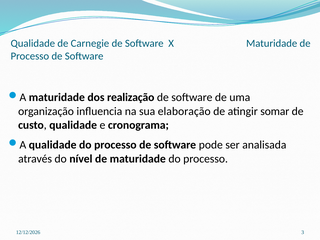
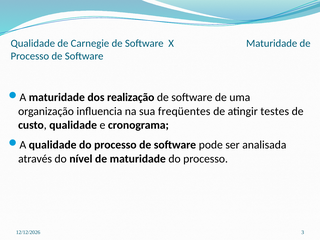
elaboração: elaboração -> freqüentes
somar: somar -> testes
